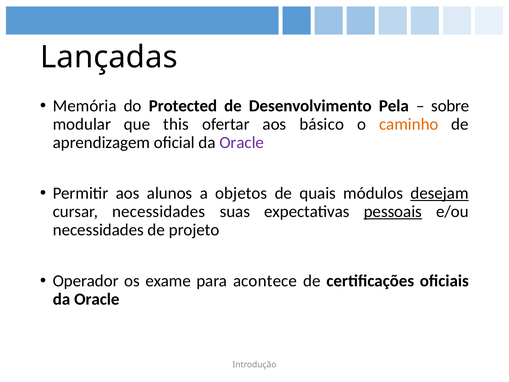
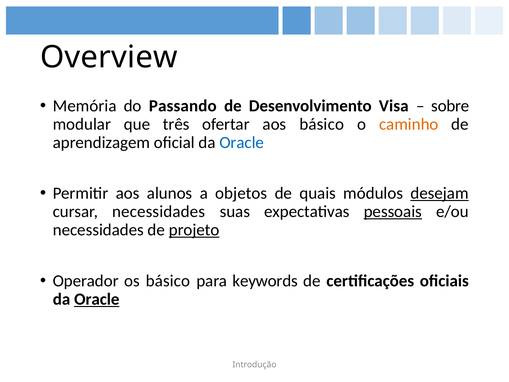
Lançadas: Lançadas -> Overview
Protected: Protected -> Passando
Pela: Pela -> Visa
this: this -> três
Oracle at (242, 142) colour: purple -> blue
projeto underline: none -> present
os exame: exame -> básico
acontece: acontece -> keywords
Oracle at (97, 299) underline: none -> present
